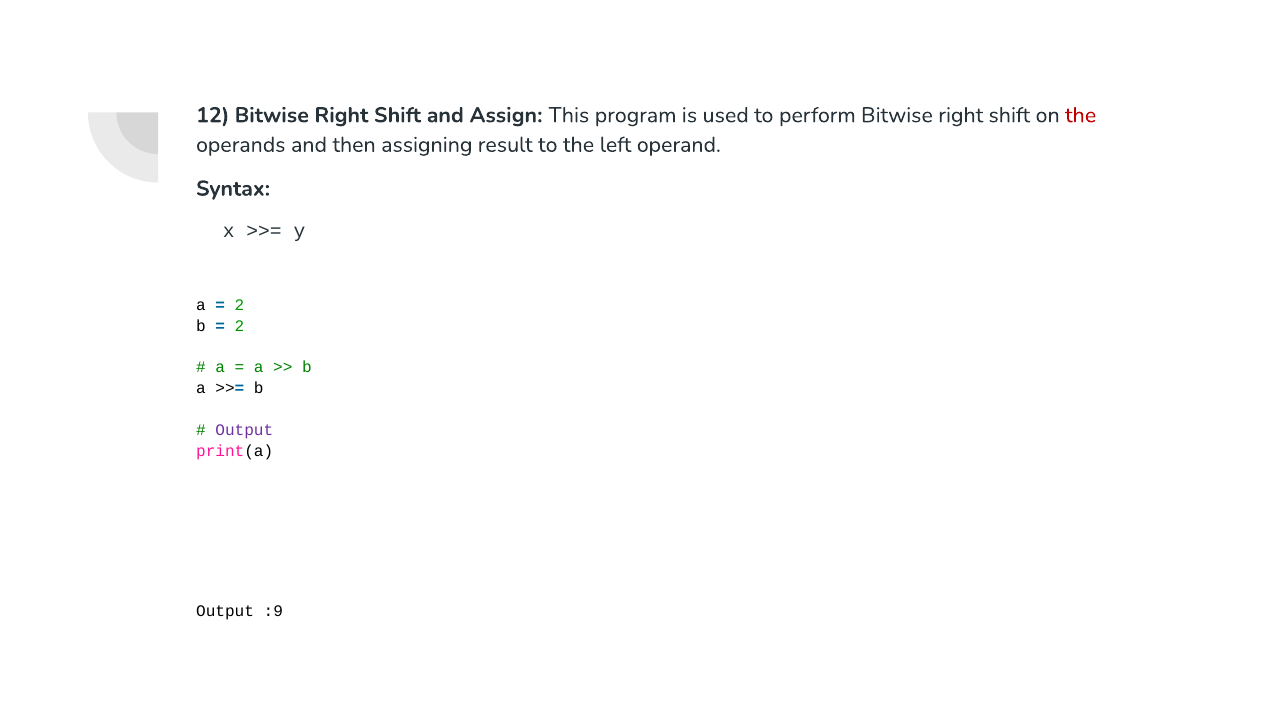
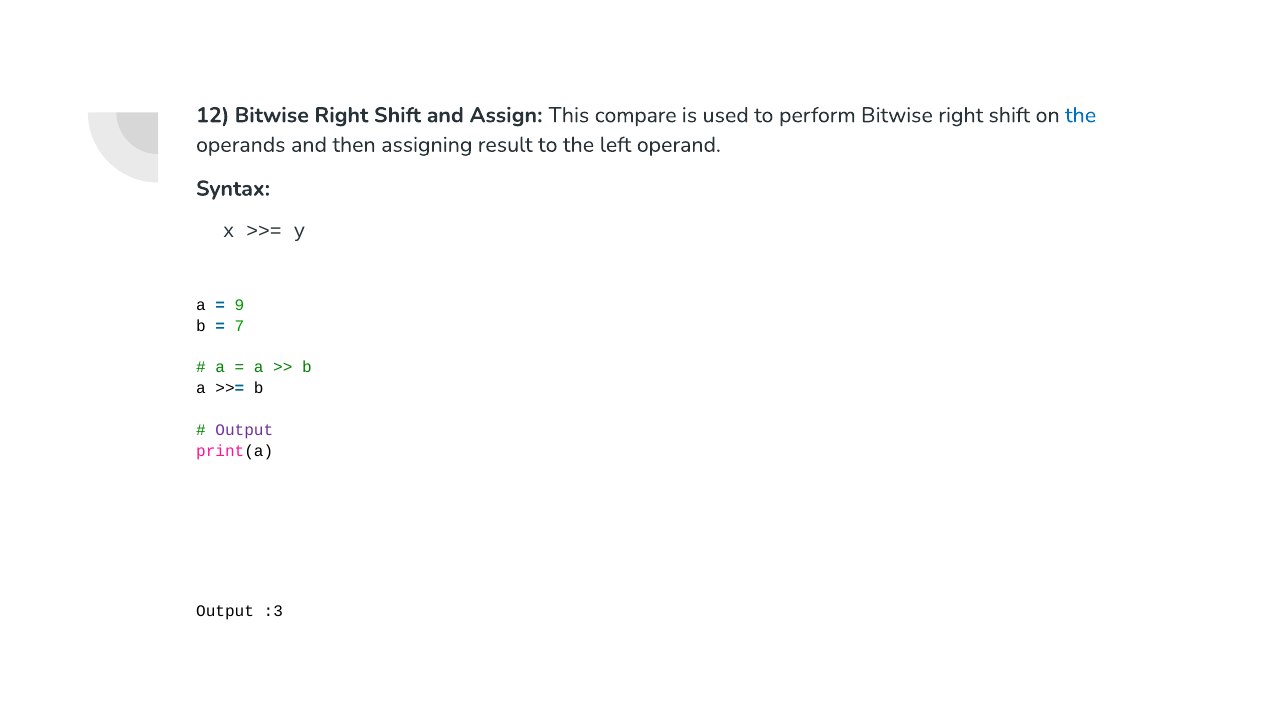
program: program -> compare
the at (1081, 115) colour: red -> blue
2 at (240, 305): 2 -> 9
2 at (240, 326): 2 -> 7
:9: :9 -> :3
